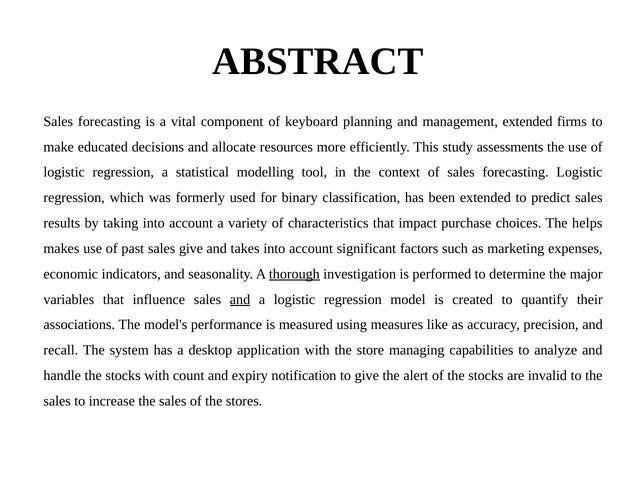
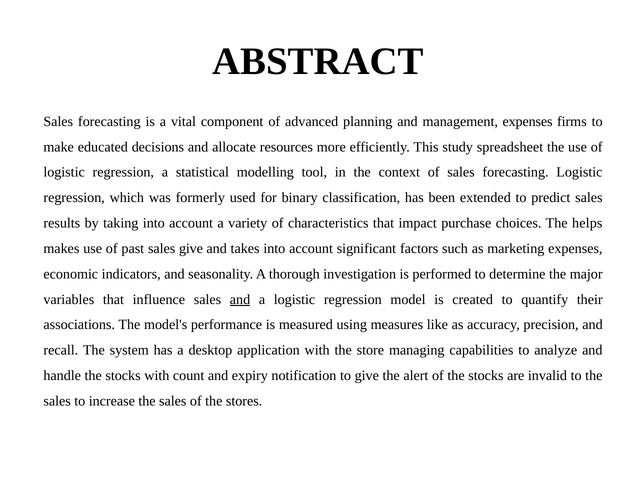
keyboard: keyboard -> advanced
management extended: extended -> expenses
assessments: assessments -> spreadsheet
thorough underline: present -> none
